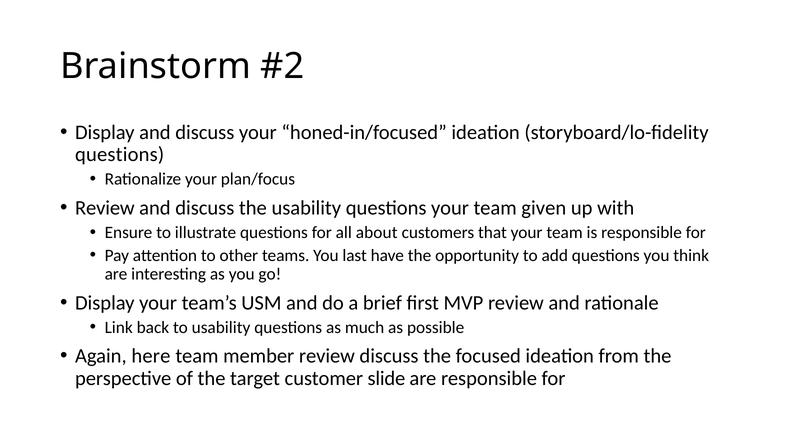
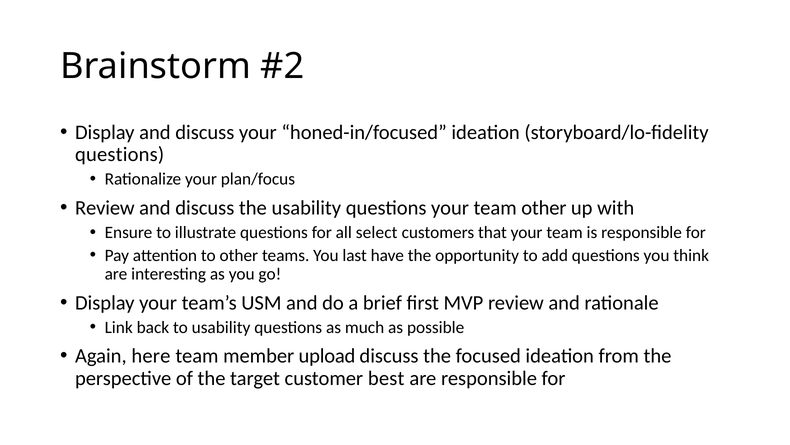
team given: given -> other
about: about -> select
member review: review -> upload
slide: slide -> best
